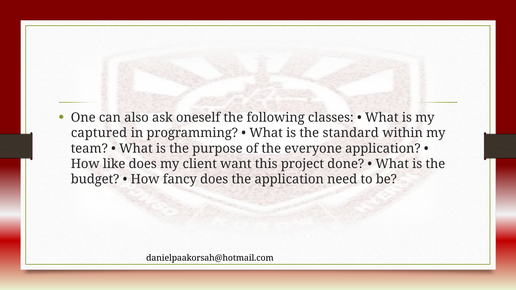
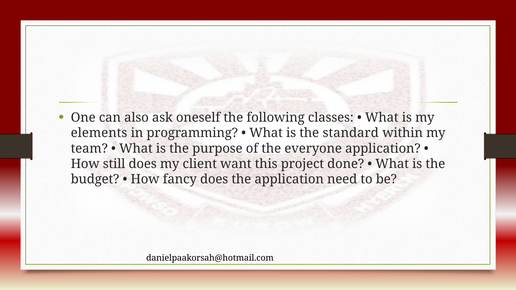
captured: captured -> elements
like: like -> still
